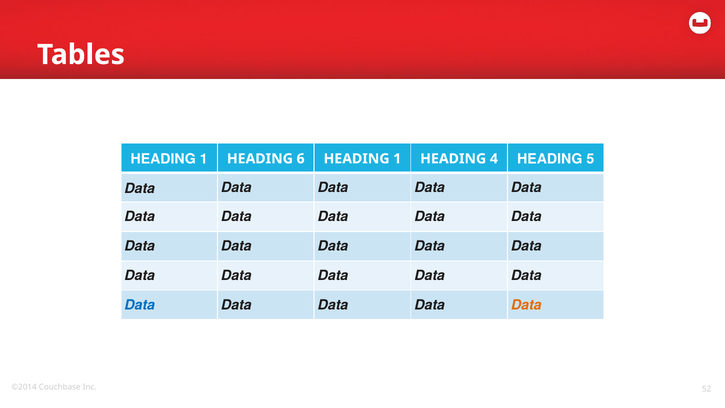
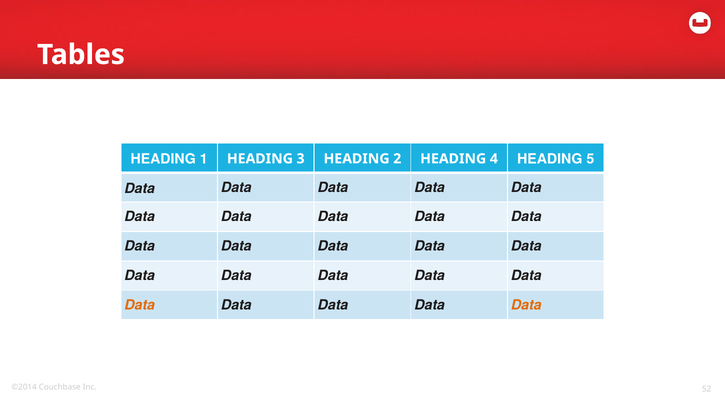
6: 6 -> 3
1 at (397, 159): 1 -> 2
Data at (140, 305) colour: blue -> orange
